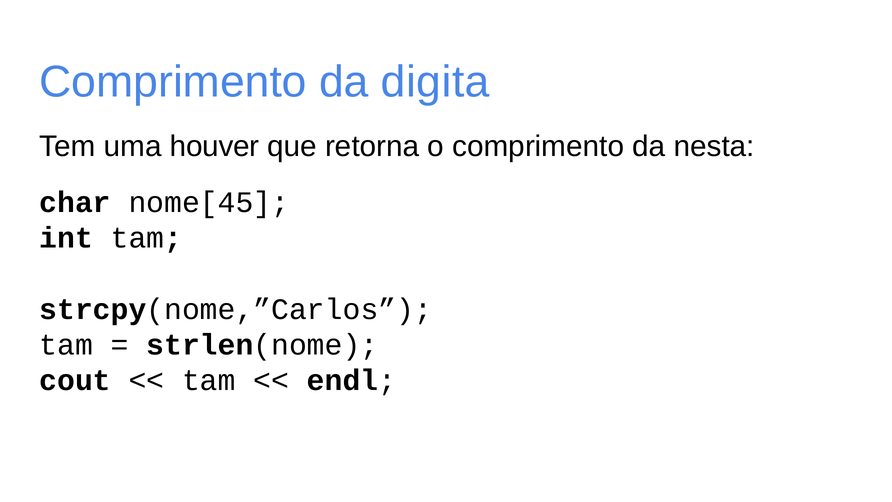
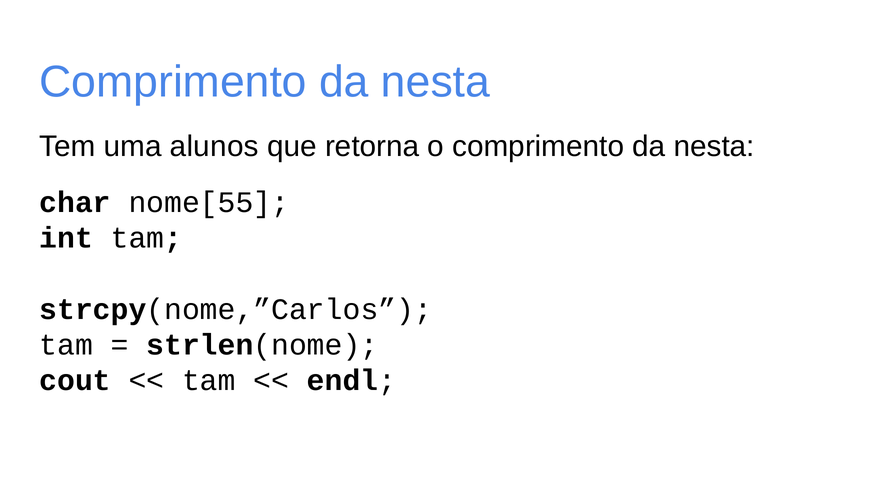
digita at (435, 82): digita -> nesta
houver: houver -> alunos
nome[45: nome[45 -> nome[55
